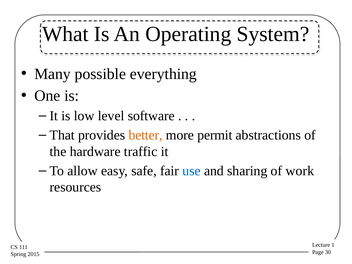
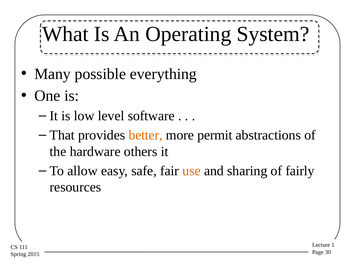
traffic: traffic -> others
use colour: blue -> orange
work: work -> fairly
